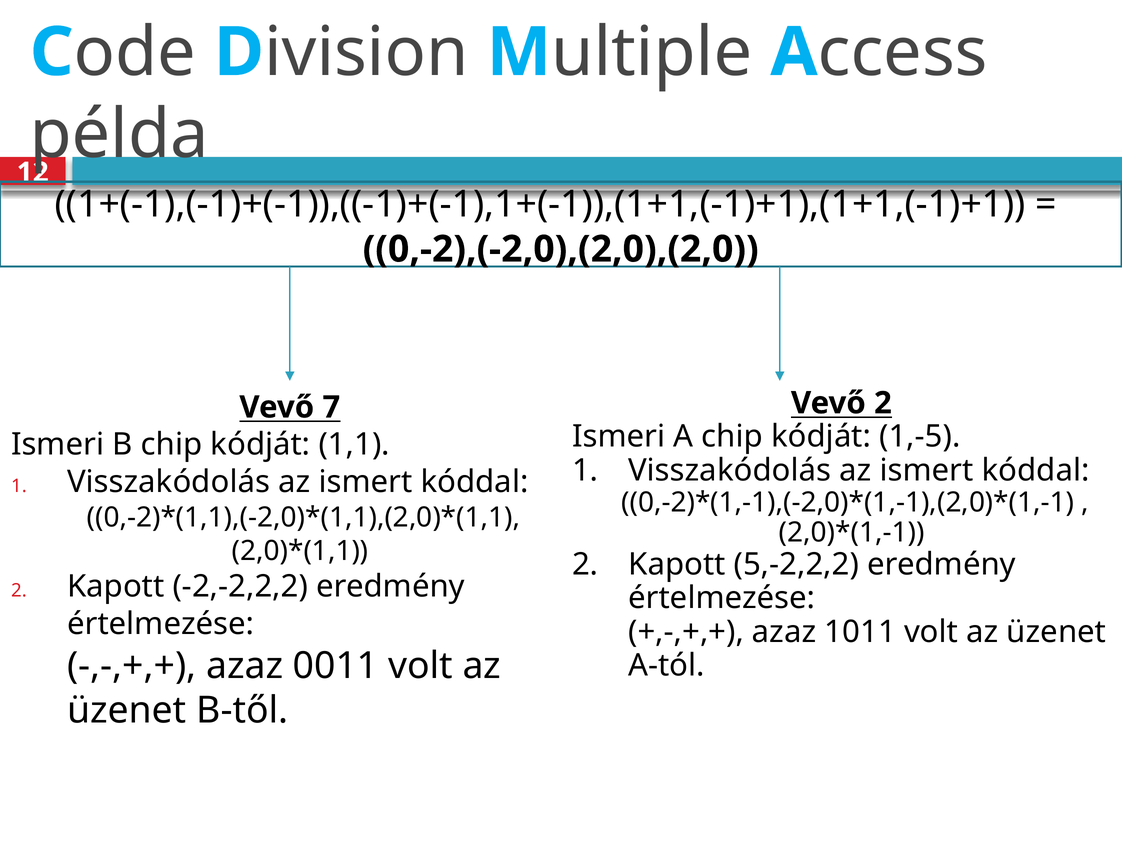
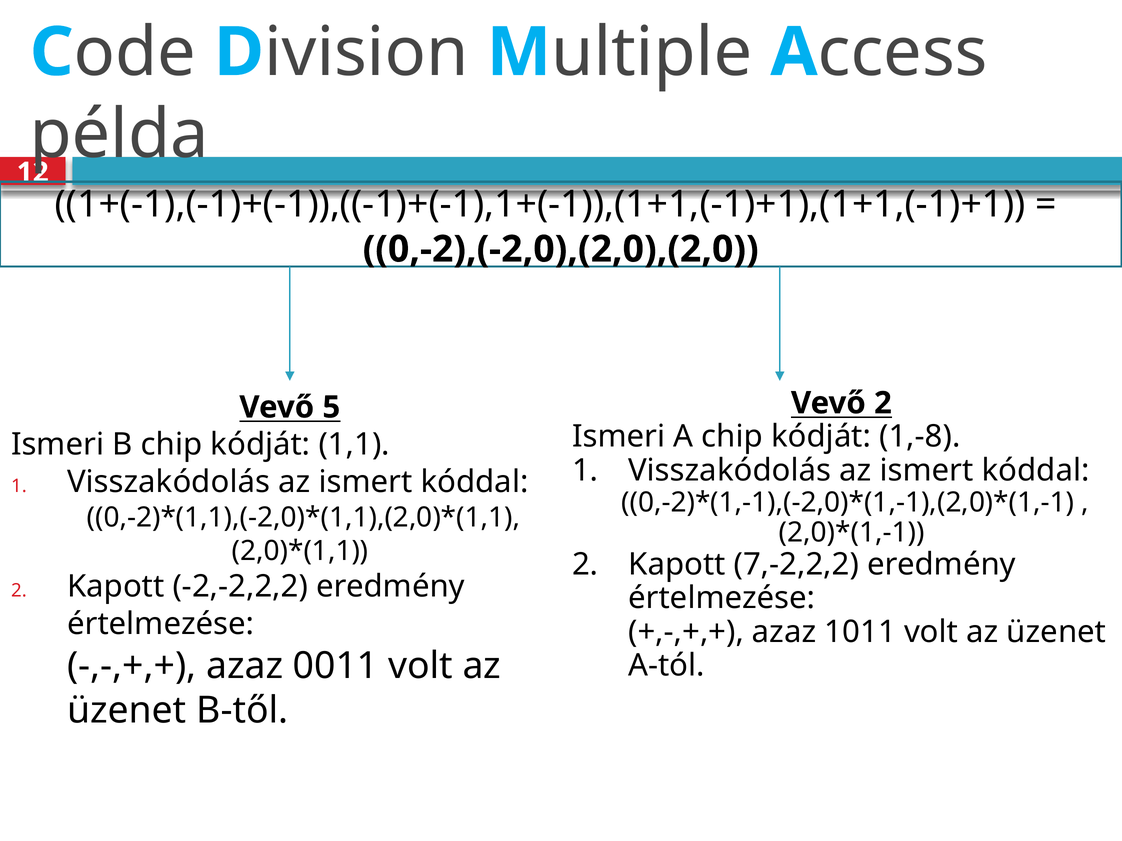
7: 7 -> 5
1,-5: 1,-5 -> 1,-8
5,-2,2,2: 5,-2,2,2 -> 7,-2,2,2
